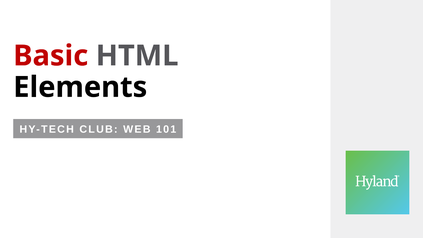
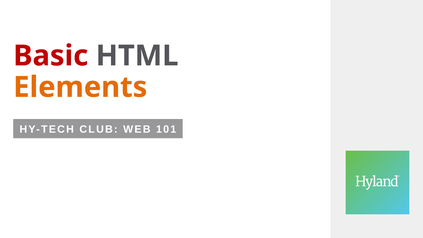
Elements colour: black -> orange
